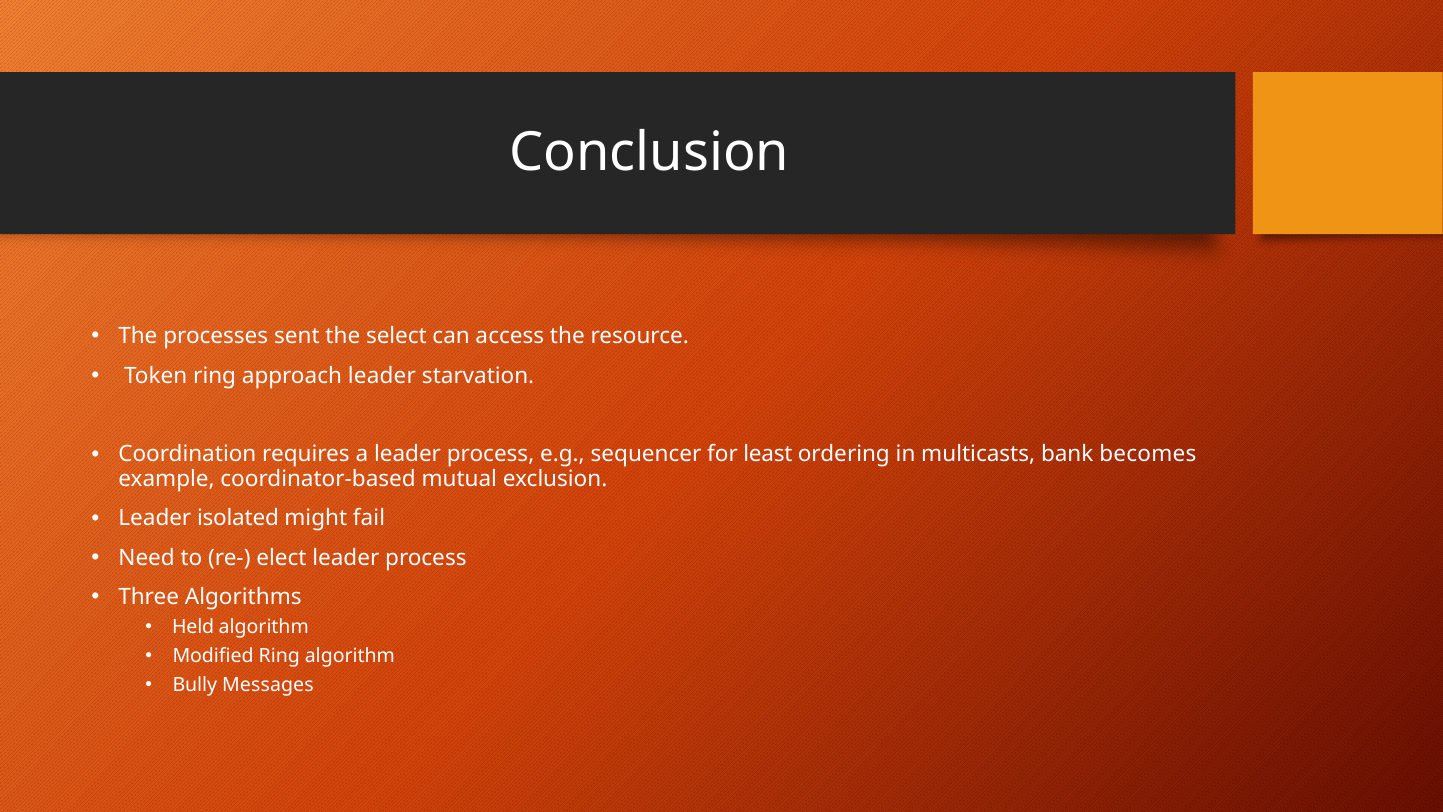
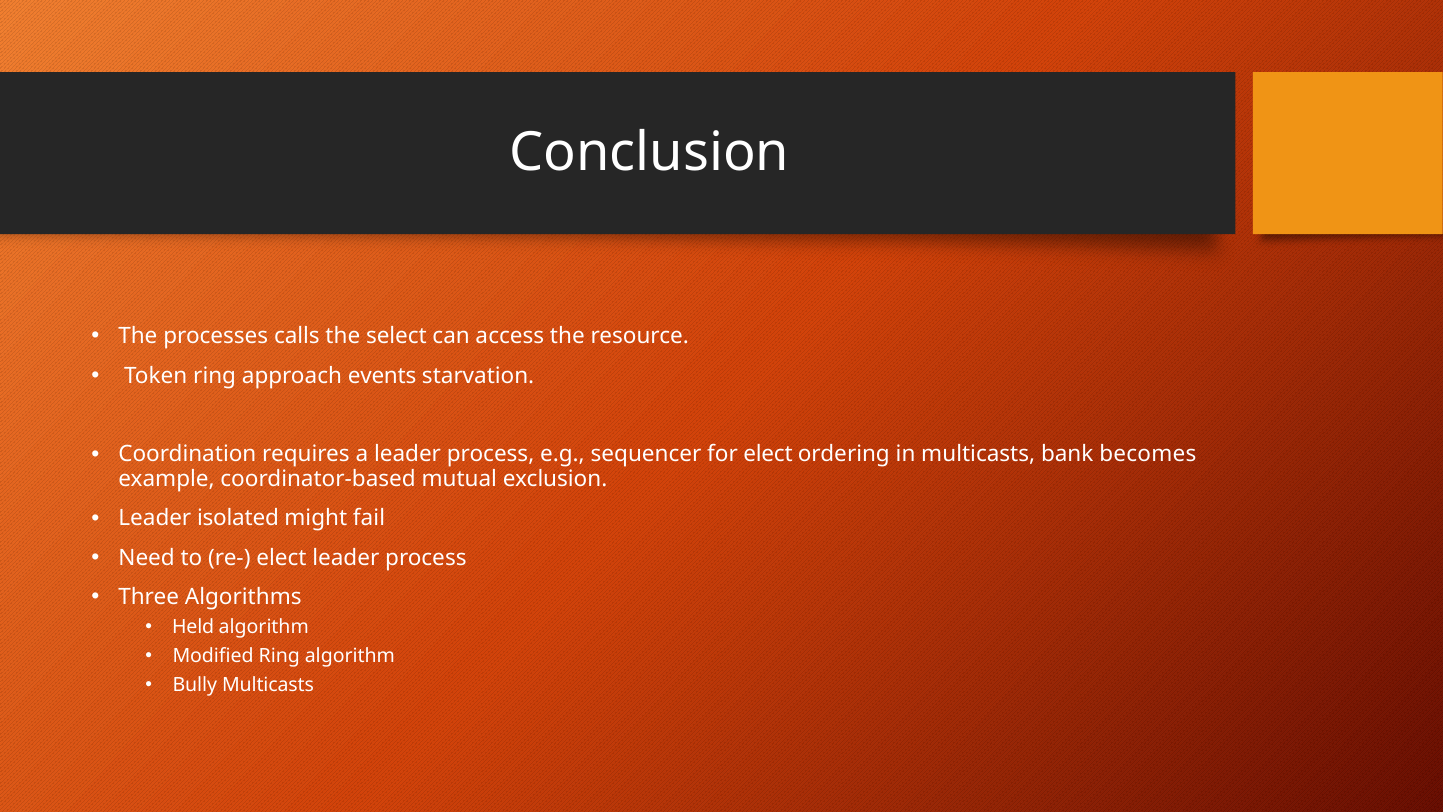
sent: sent -> calls
approach leader: leader -> events
for least: least -> elect
Bully Messages: Messages -> Multicasts
